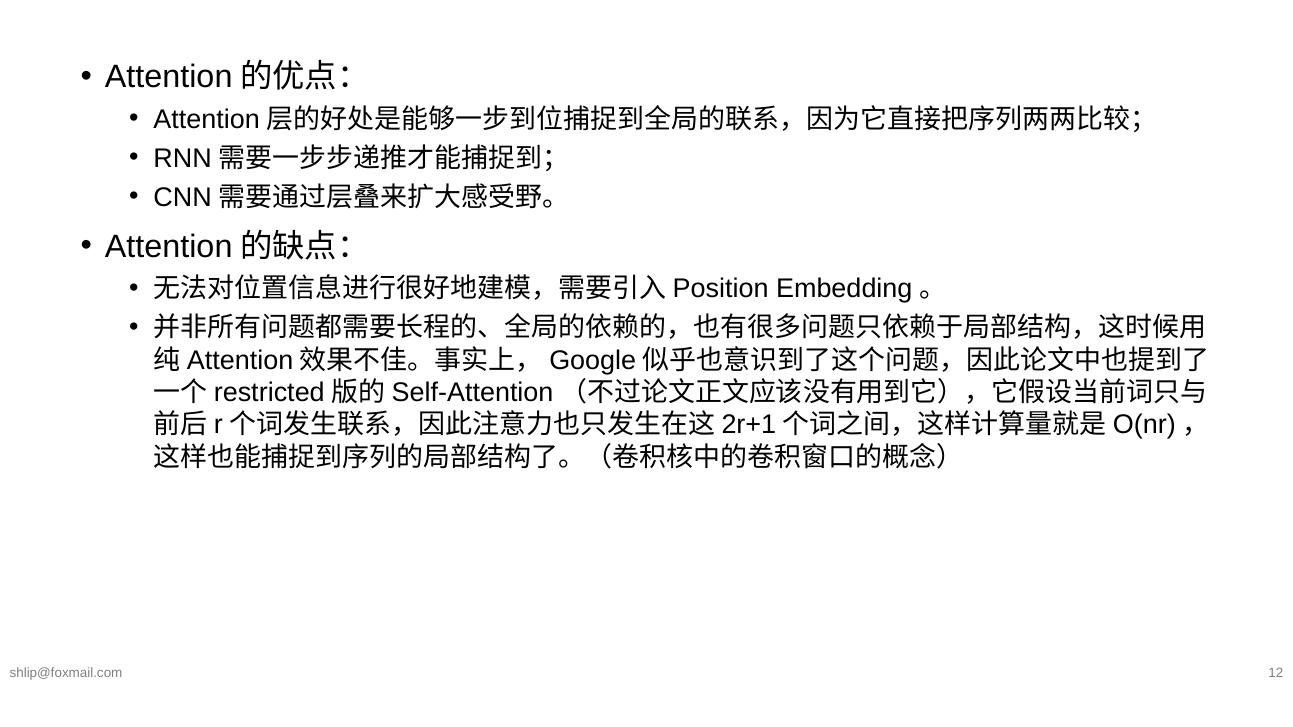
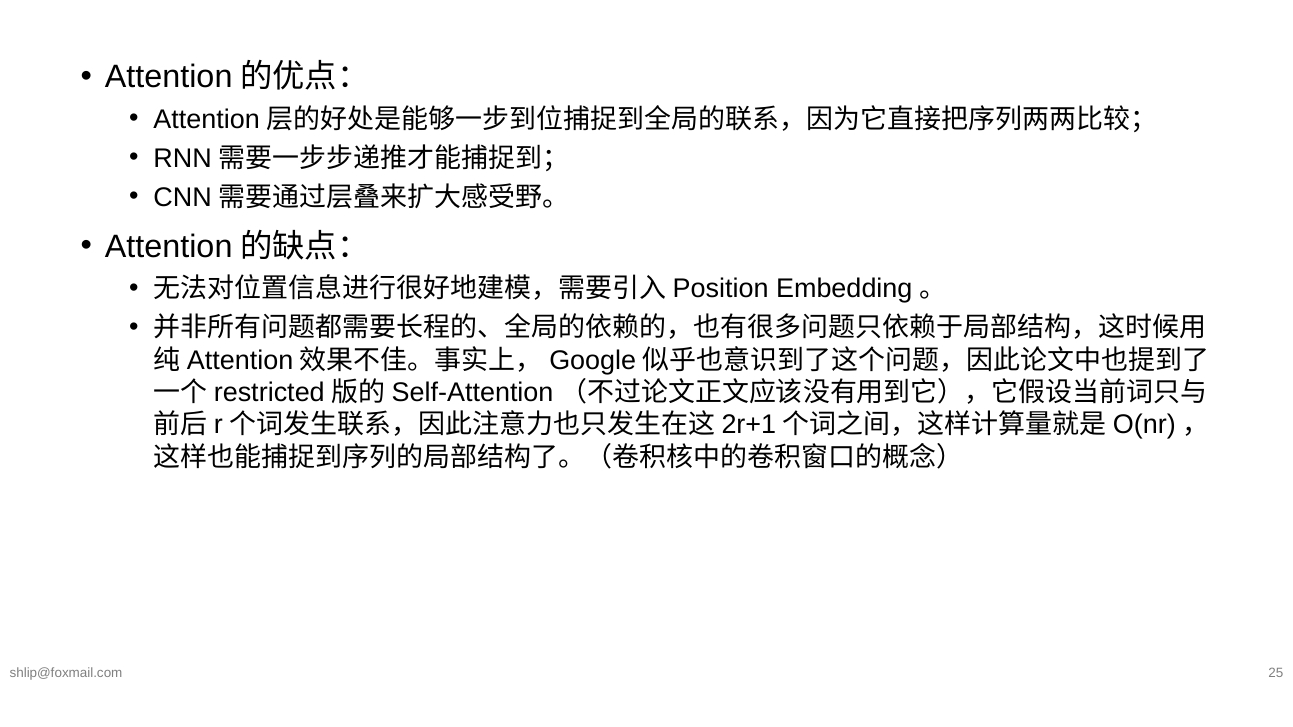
12: 12 -> 25
